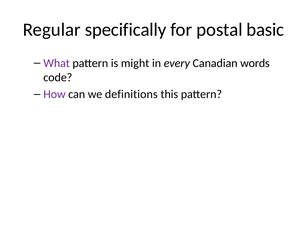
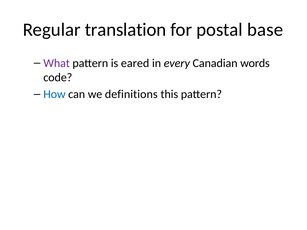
specifically: specifically -> translation
basic: basic -> base
might: might -> eared
How colour: purple -> blue
